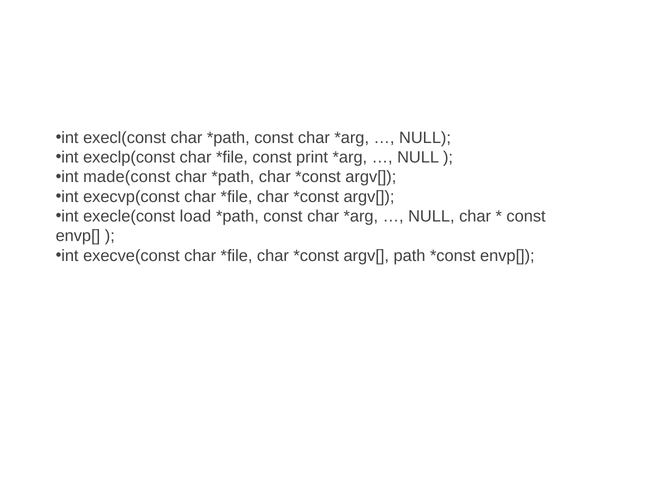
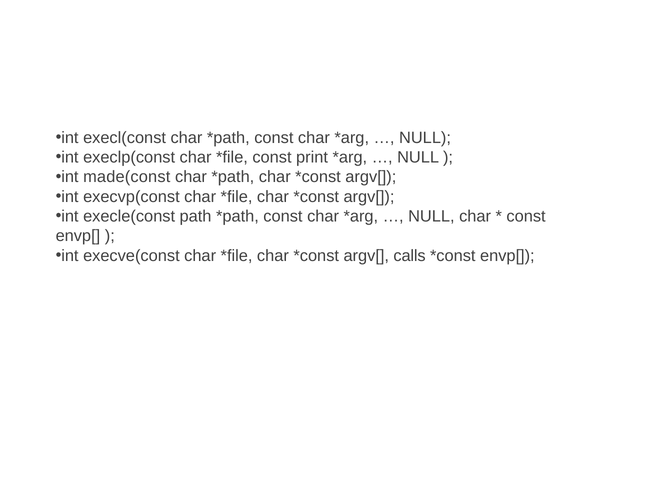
load: load -> path
path: path -> calls
